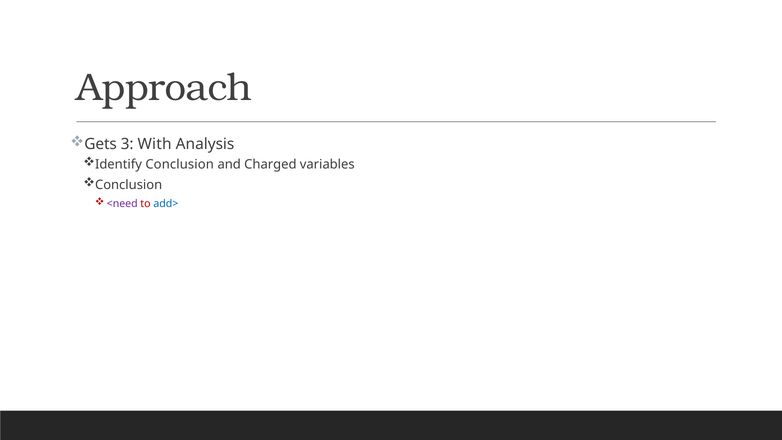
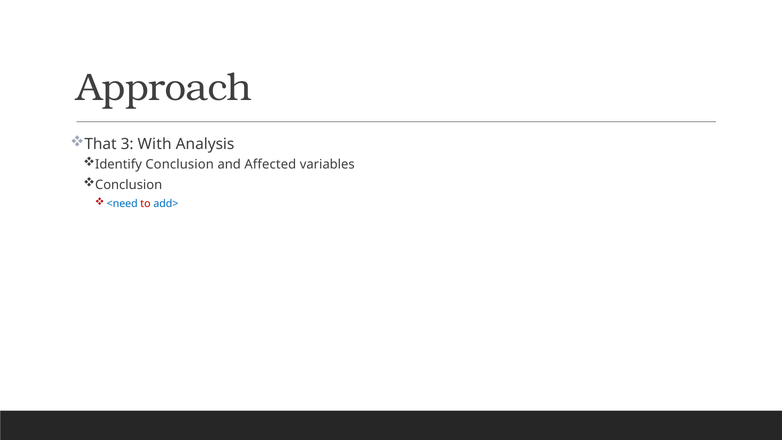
Gets: Gets -> That
Charged: Charged -> Affected
<need colour: purple -> blue
